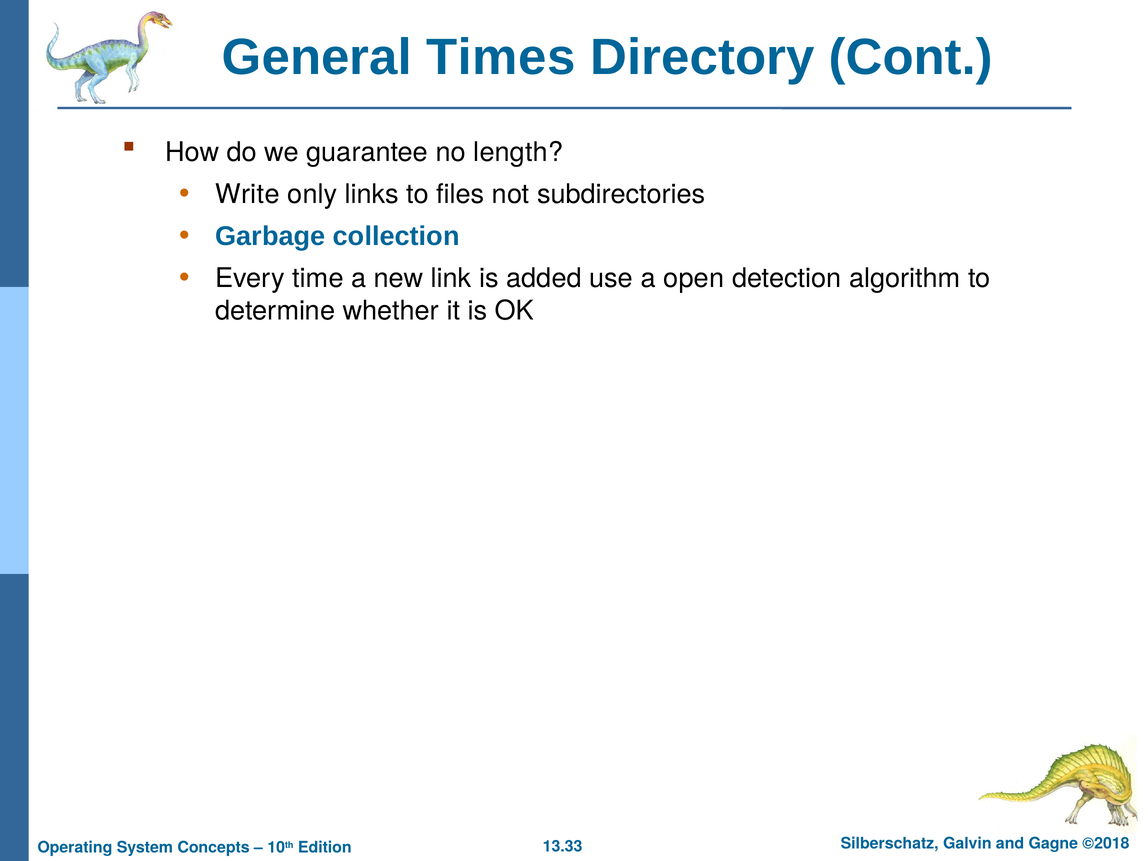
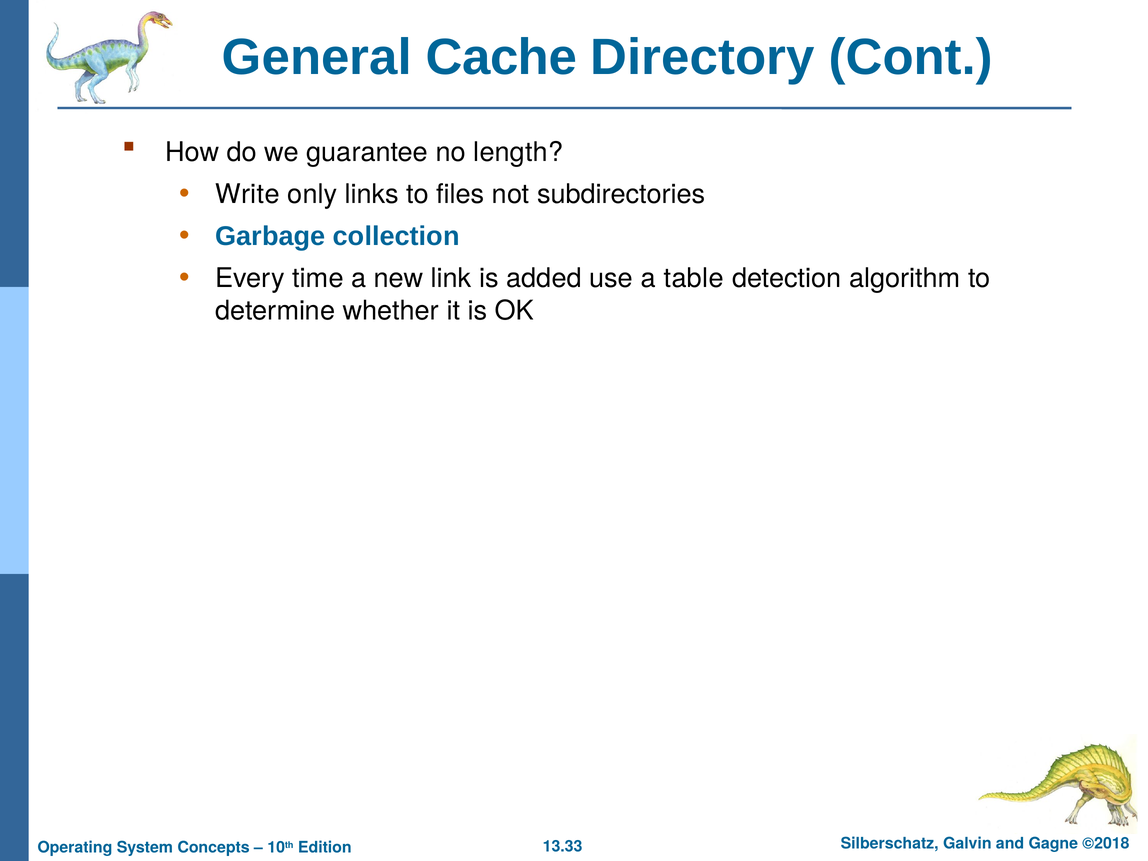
Times: Times -> Cache
open: open -> table
